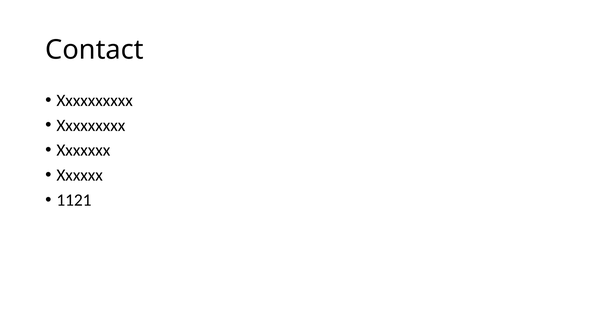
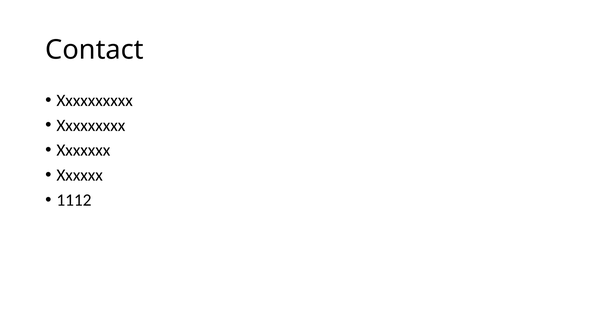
1121: 1121 -> 1112
